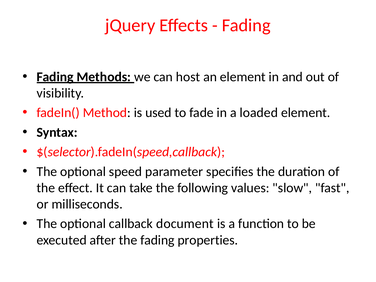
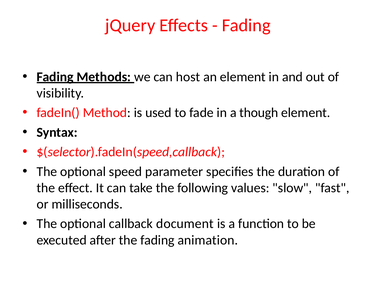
loaded: loaded -> though
properties: properties -> animation
